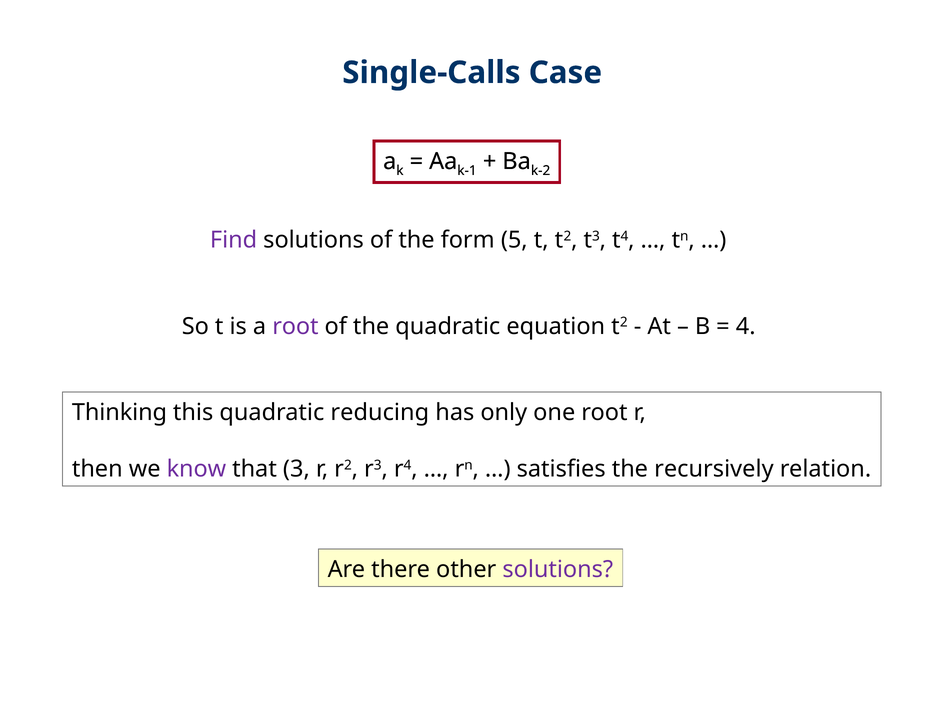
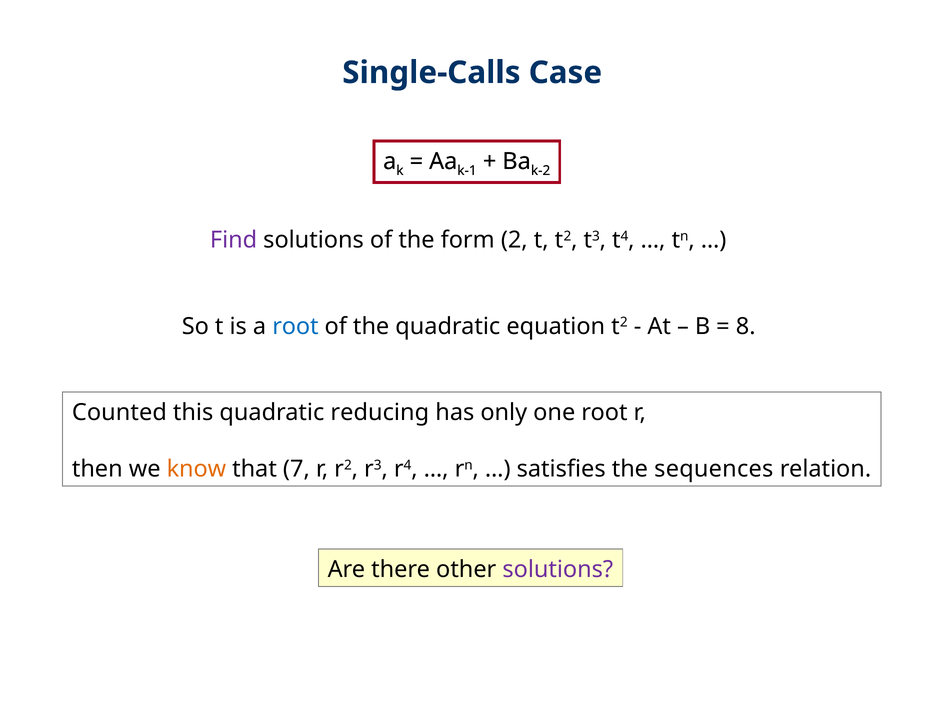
5: 5 -> 2
root at (295, 326) colour: purple -> blue
4: 4 -> 8
Thinking: Thinking -> Counted
know colour: purple -> orange
3: 3 -> 7
recursively: recursively -> sequences
